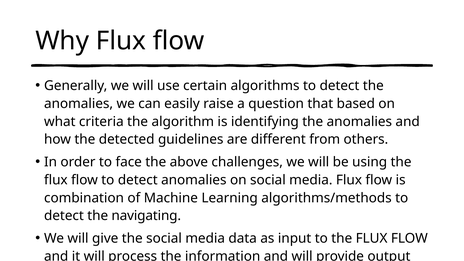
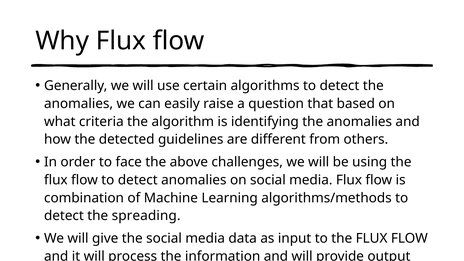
navigating: navigating -> spreading
